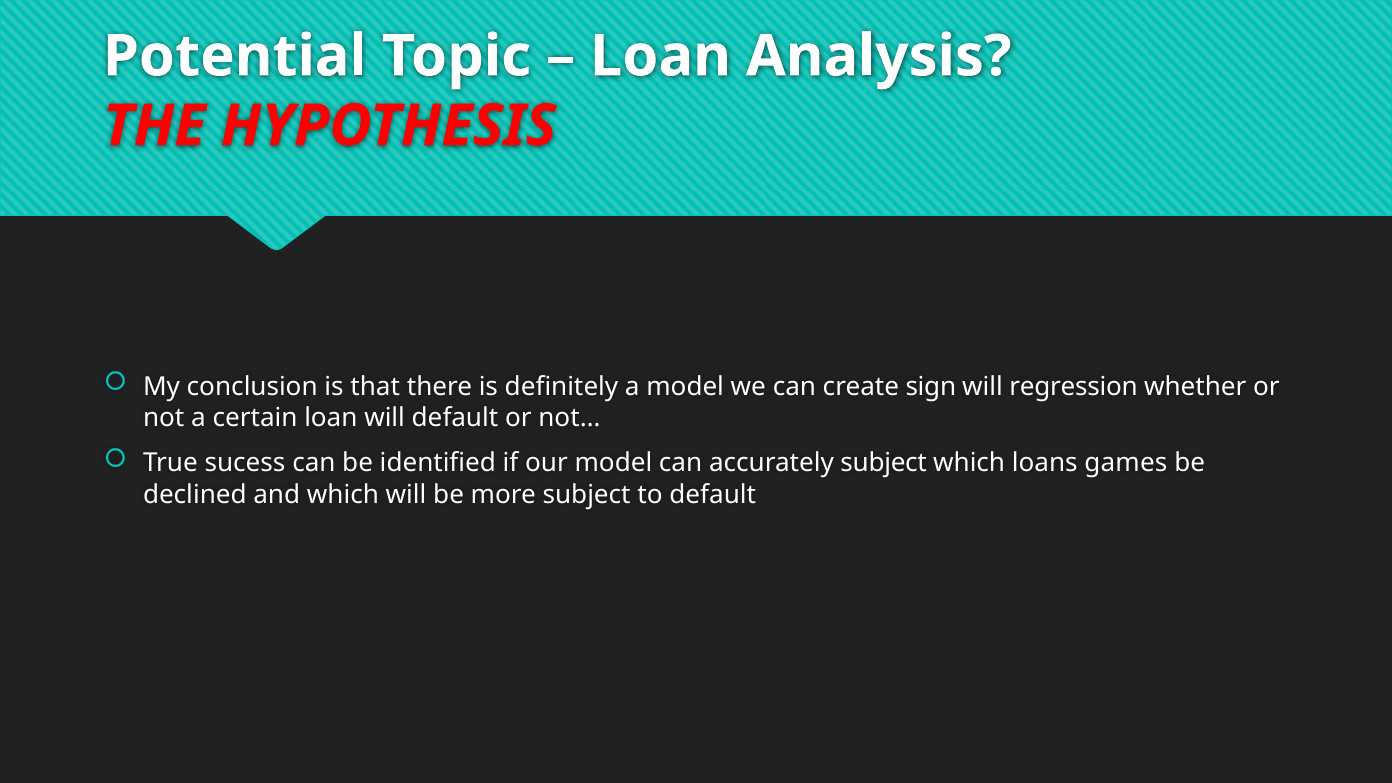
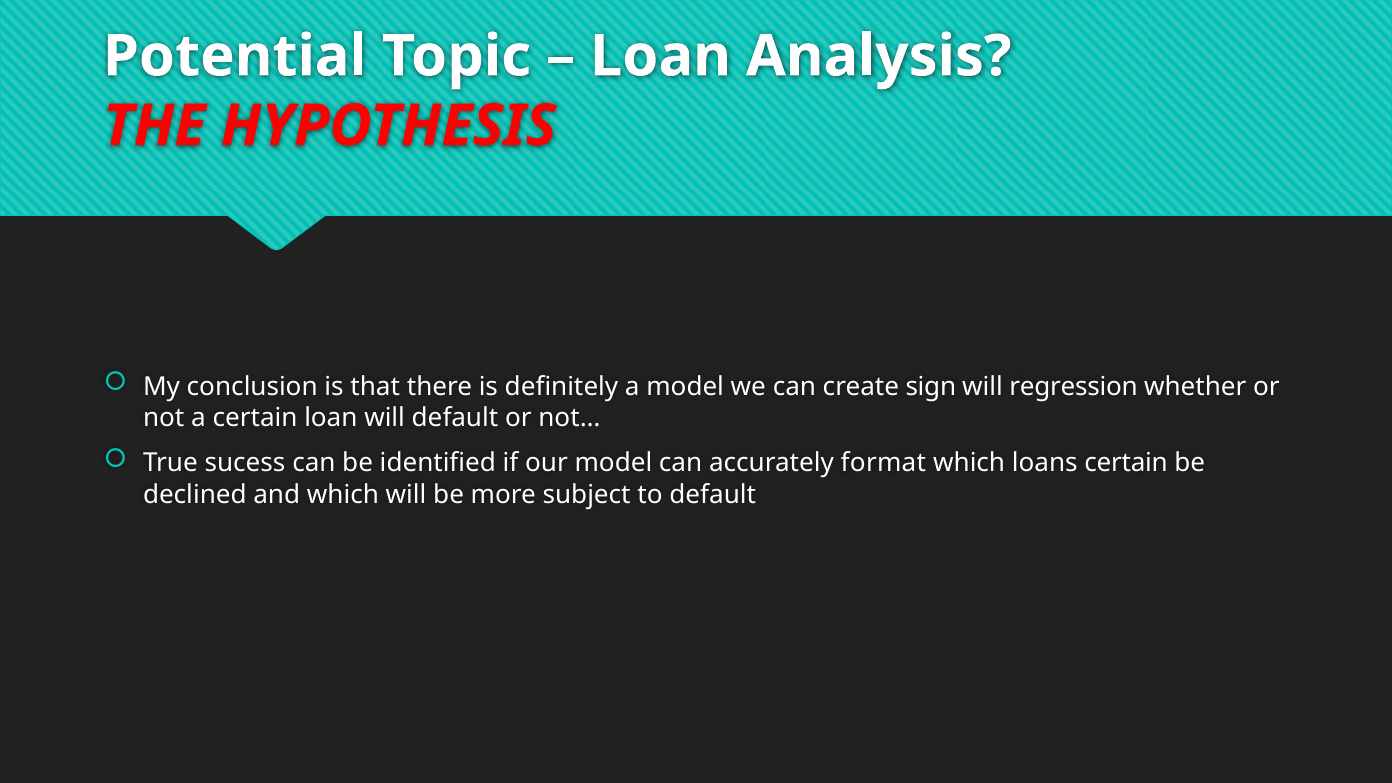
accurately subject: subject -> format
loans games: games -> certain
